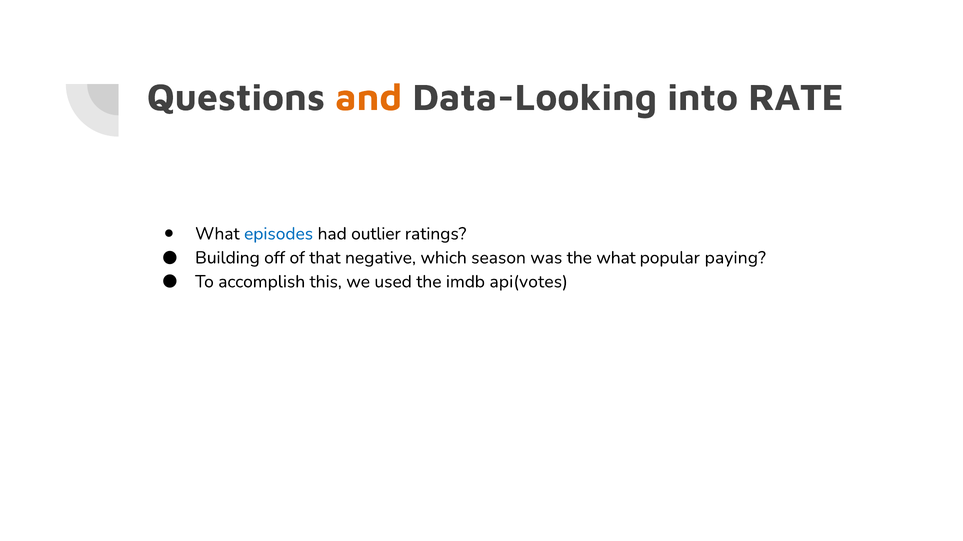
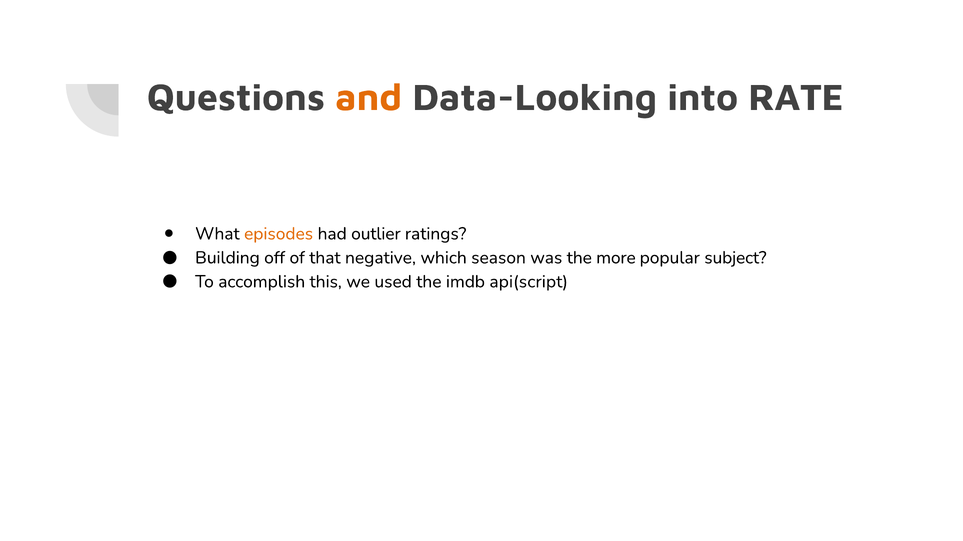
episodes colour: blue -> orange
the what: what -> more
paying: paying -> subject
api(votes: api(votes -> api(script
